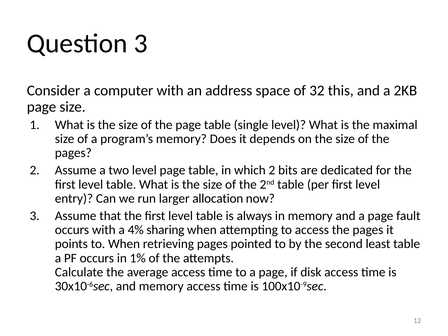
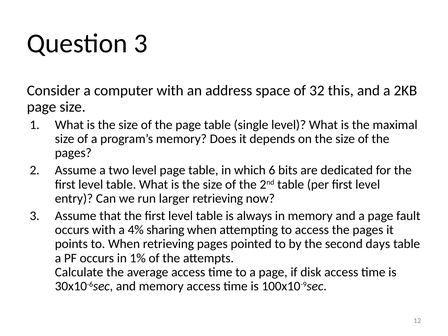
which 2: 2 -> 6
larger allocation: allocation -> retrieving
least: least -> days
